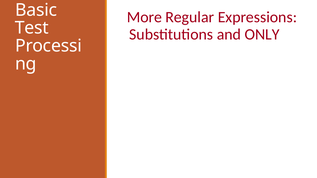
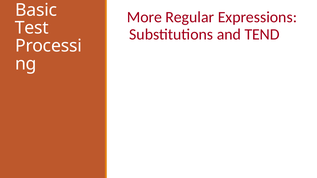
ONLY: ONLY -> TEND
